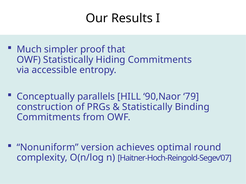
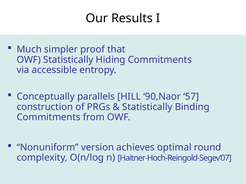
79: 79 -> 57
